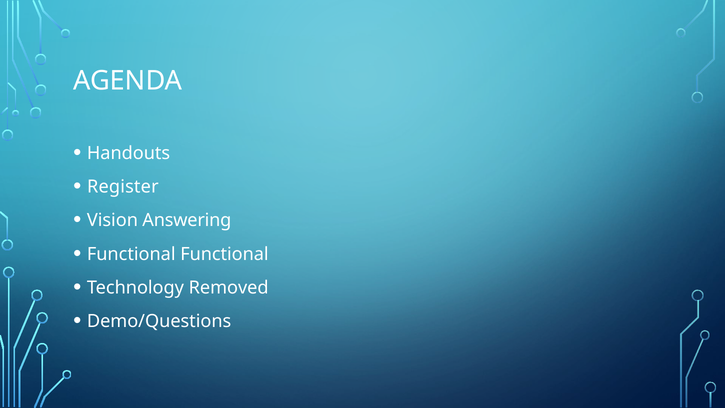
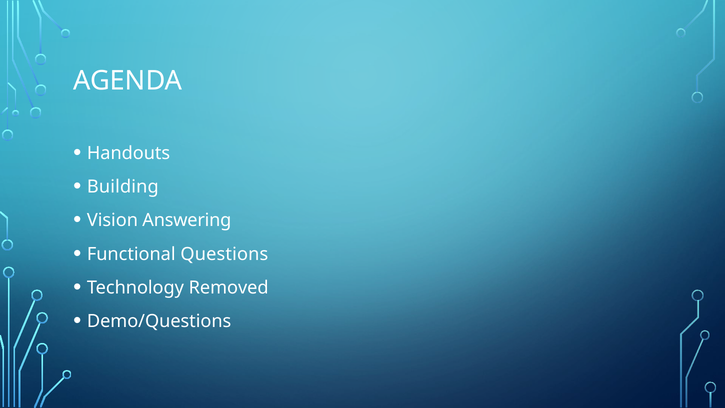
Register: Register -> Building
Functional Functional: Functional -> Questions
